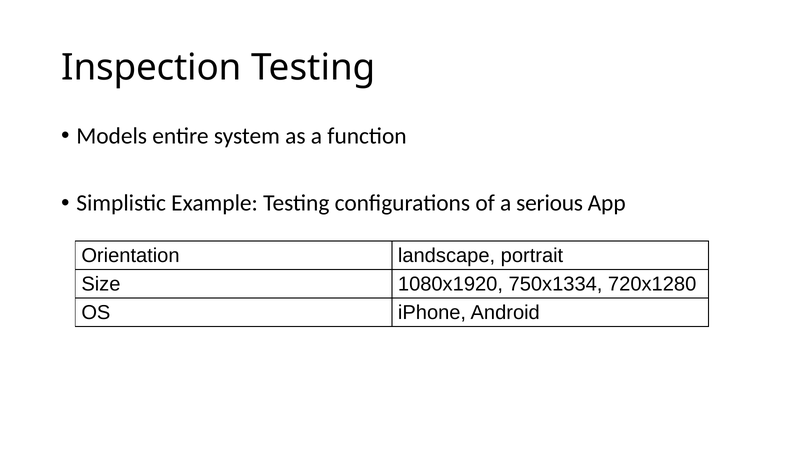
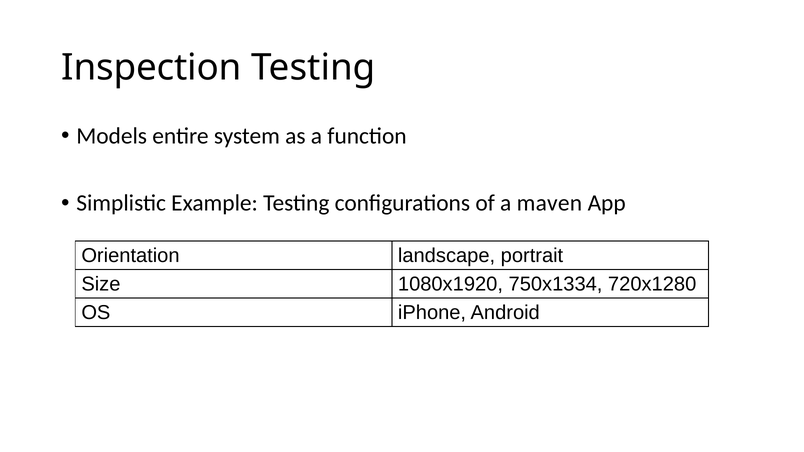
serious: serious -> maven
